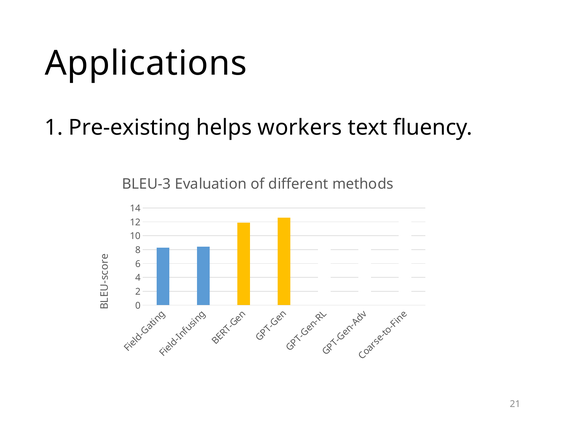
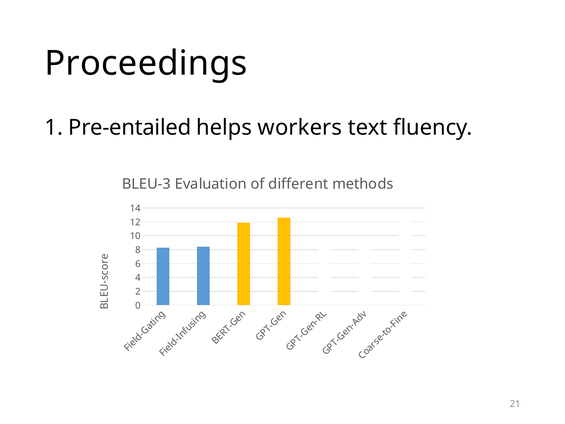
Applications: Applications -> Proceedings
Pre-existing: Pre-existing -> Pre-entailed
